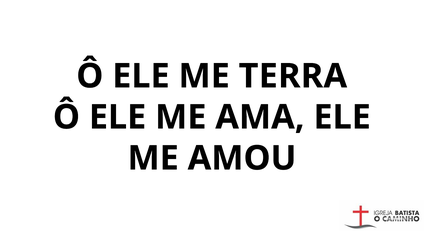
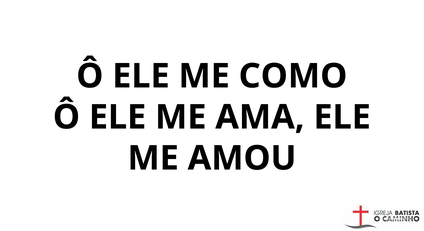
TERRA: TERRA -> COMO
